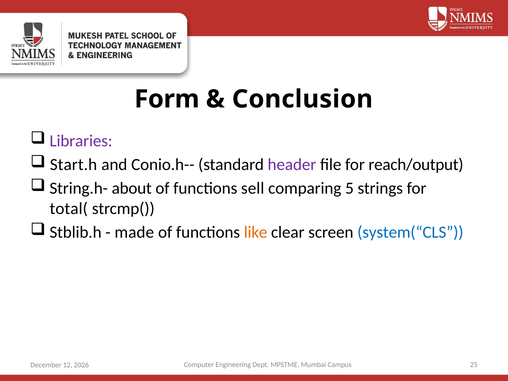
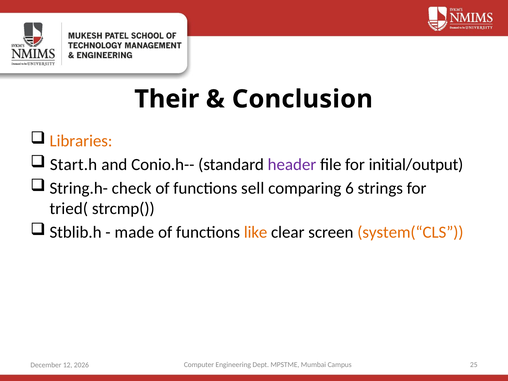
Form: Form -> Their
Libraries colour: purple -> orange
reach/output: reach/output -> initial/output
about: about -> check
5: 5 -> 6
total(: total( -> tried(
system(“CLS colour: blue -> orange
